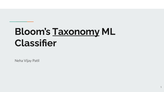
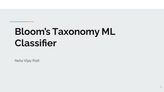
Taxonomy underline: present -> none
